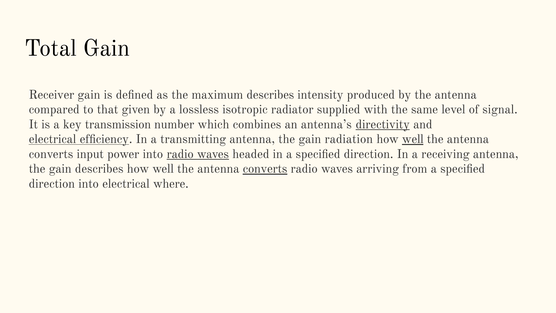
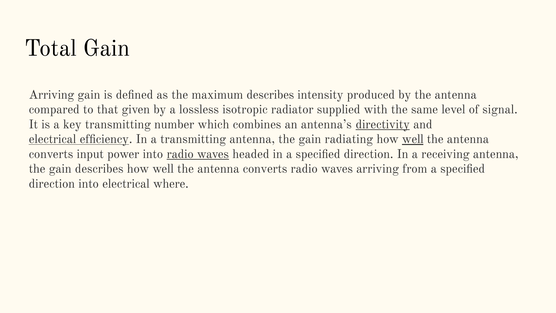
Receiver at (52, 95): Receiver -> Arriving
key transmission: transmission -> transmitting
radiation: radiation -> radiating
converts at (265, 169) underline: present -> none
